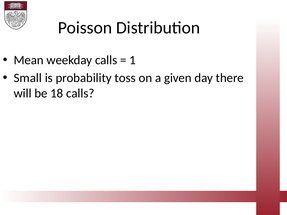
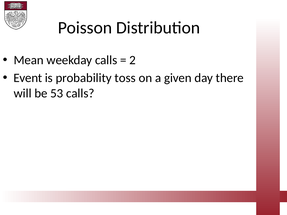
1: 1 -> 2
Small: Small -> Event
18: 18 -> 53
